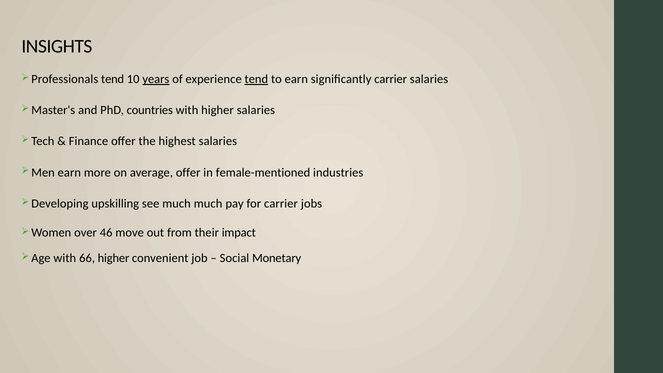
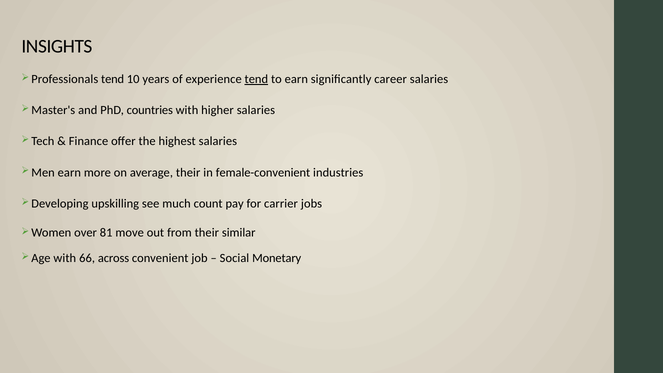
years underline: present -> none
significantly carrier: carrier -> career
average offer: offer -> their
female-mentioned: female-mentioned -> female-convenient
much much: much -> count
46: 46 -> 81
impact: impact -> similar
66 higher: higher -> across
